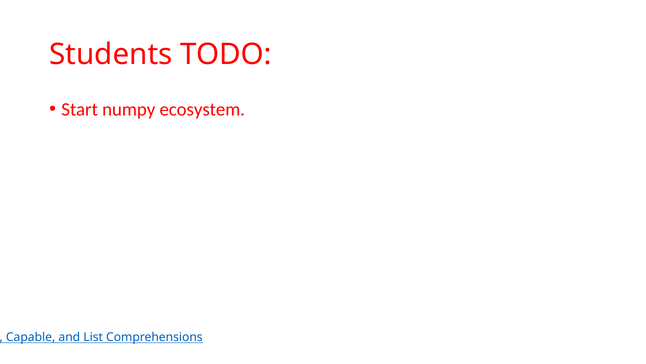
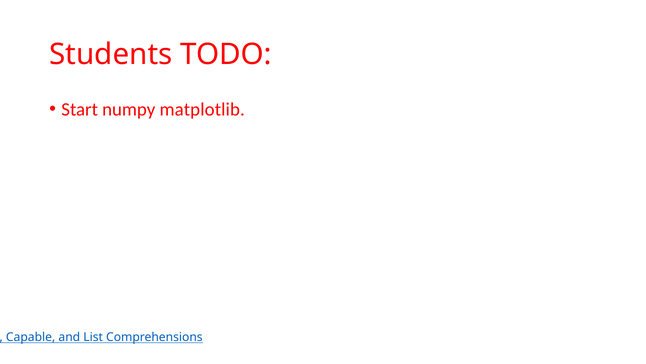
ecosystem: ecosystem -> matplotlib
